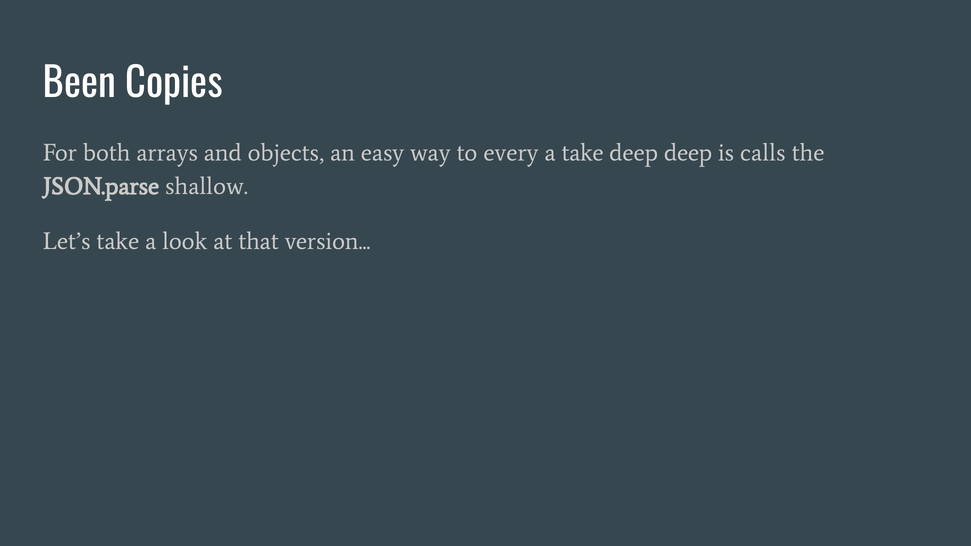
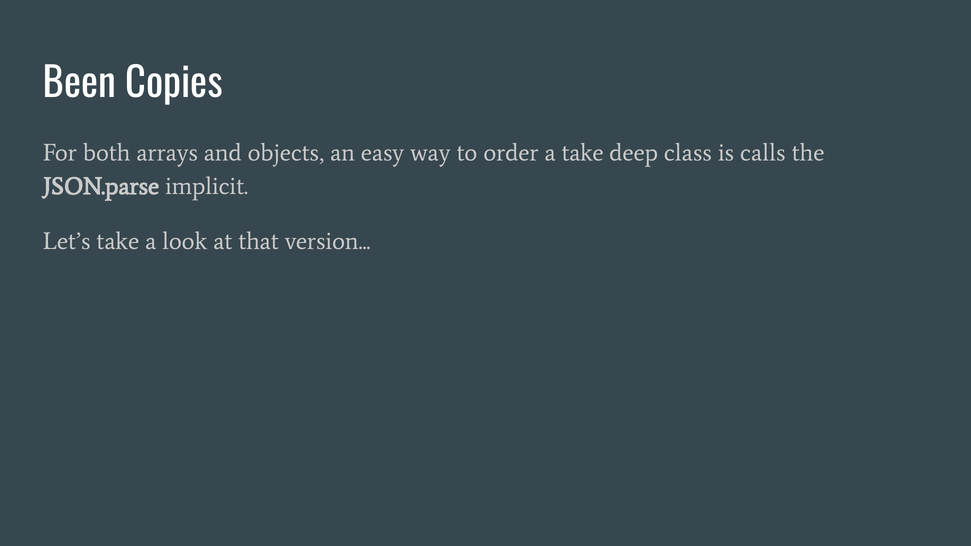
every: every -> order
deep deep: deep -> class
shallow: shallow -> implicit
